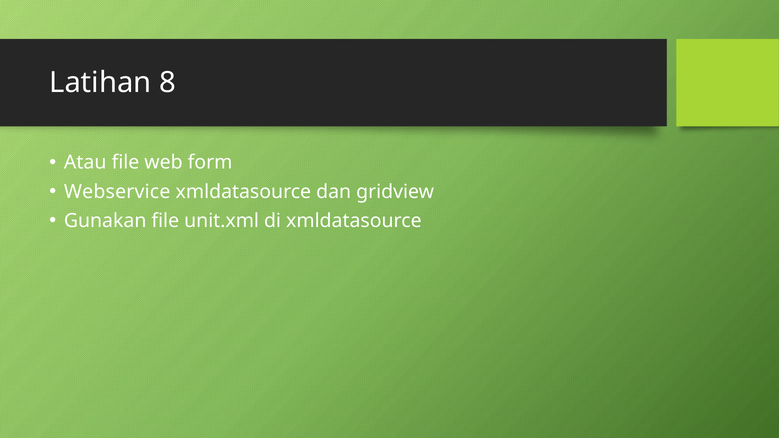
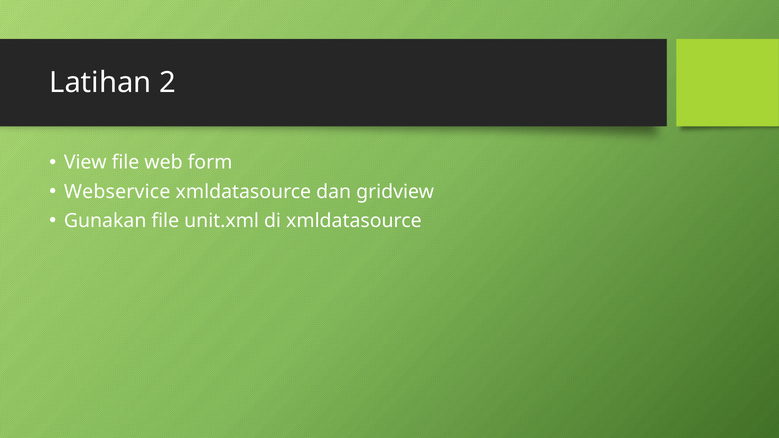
8: 8 -> 2
Atau: Atau -> View
